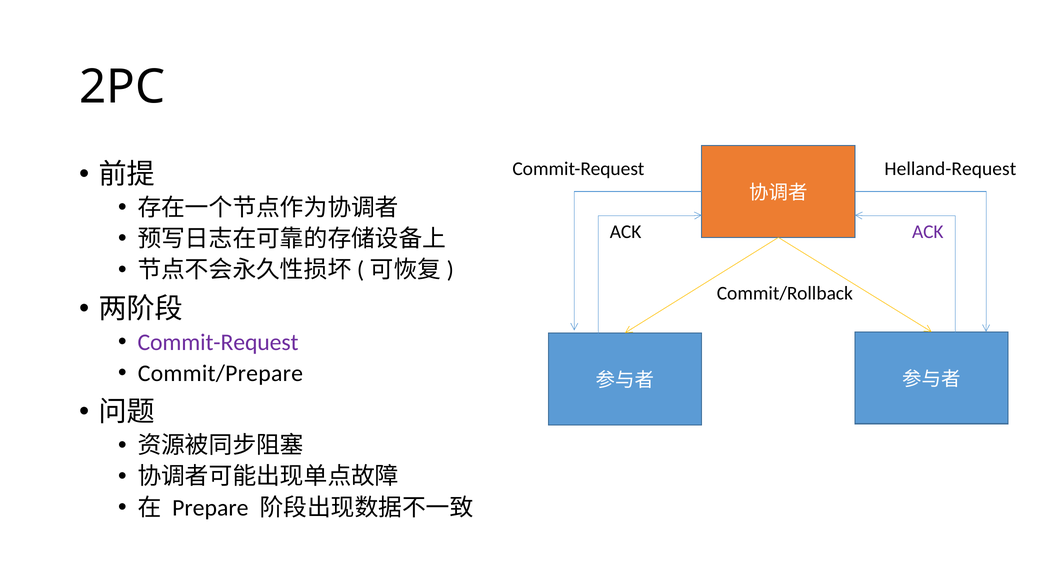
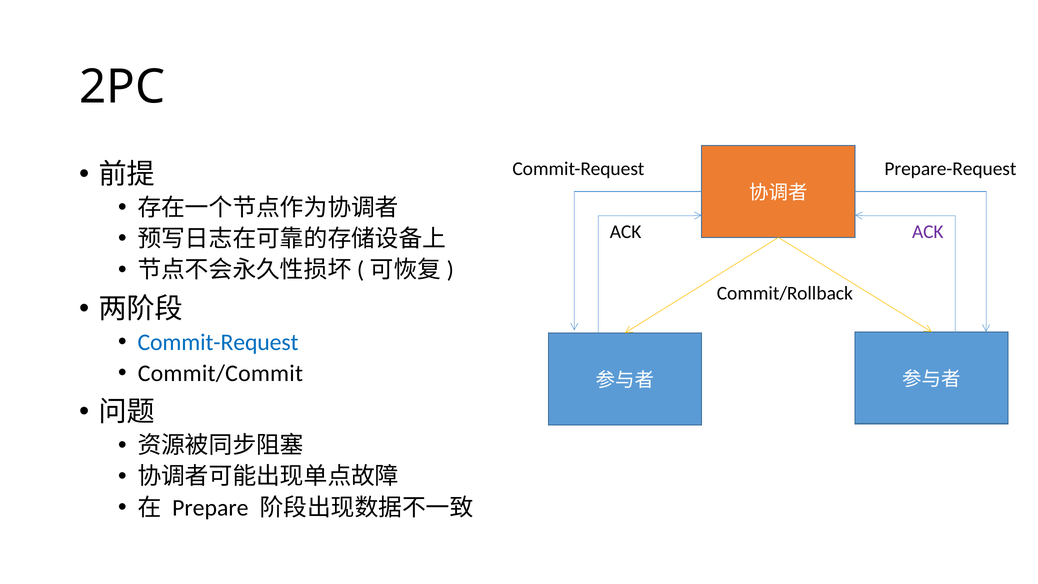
Helland-Request: Helland-Request -> Prepare-Request
Commit-Request at (218, 342) colour: purple -> blue
Commit/Prepare: Commit/Prepare -> Commit/Commit
